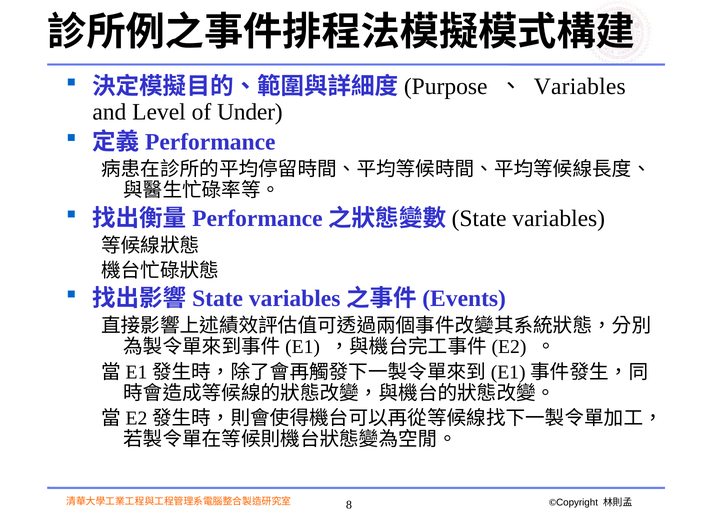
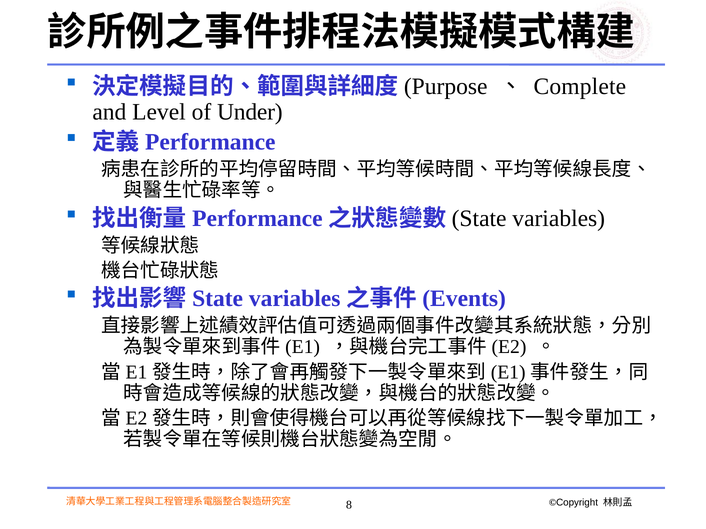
Variables at (580, 87): Variables -> Complete
